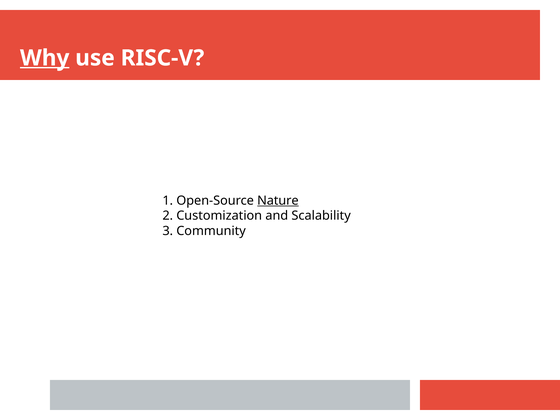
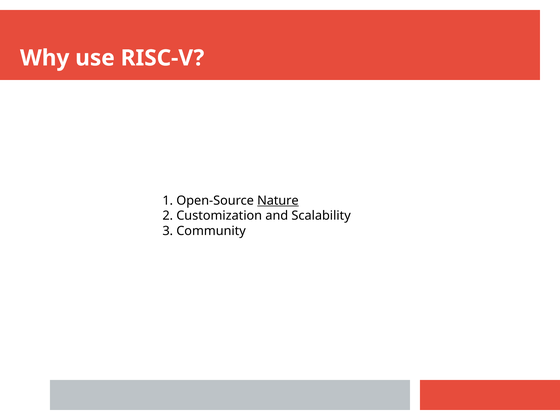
Why underline: present -> none
